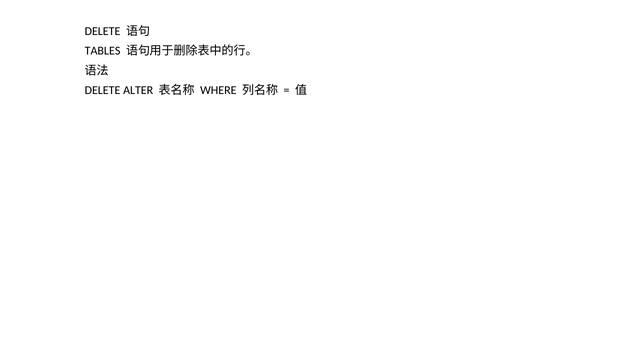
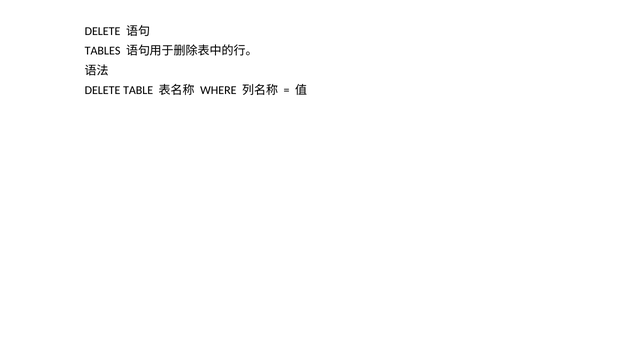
ALTER: ALTER -> TABLE
